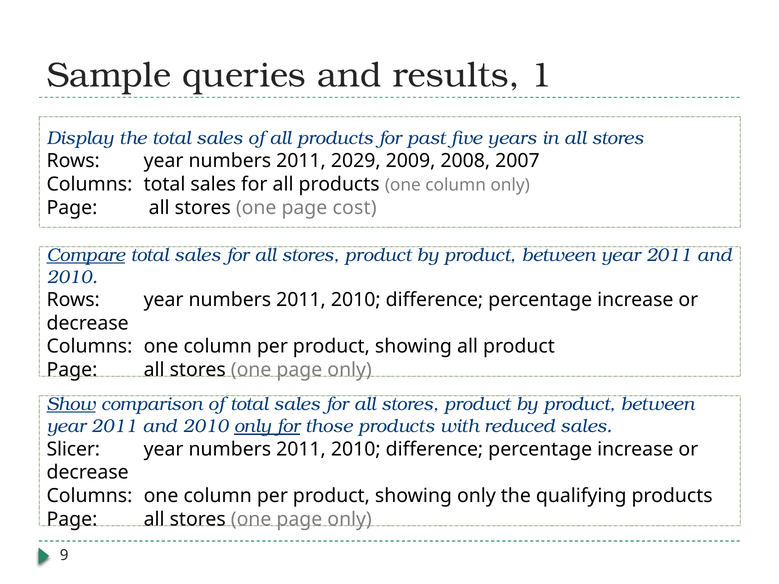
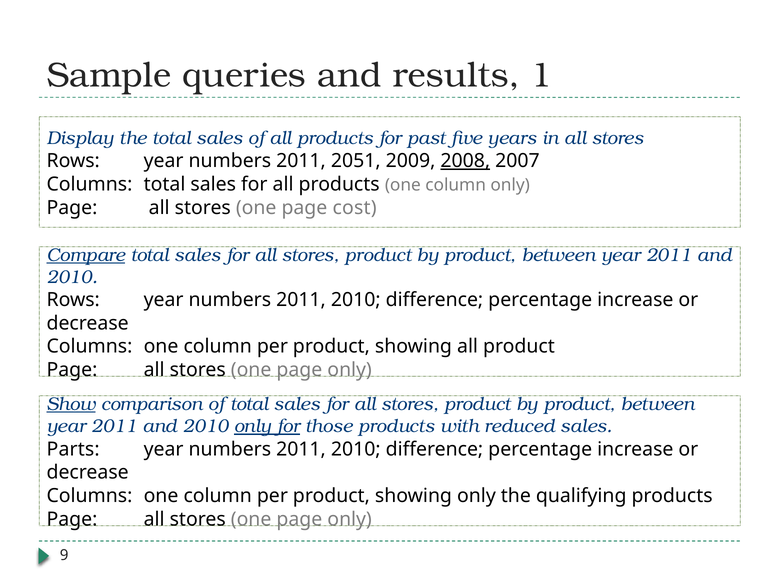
2029: 2029 -> 2051
2008 underline: none -> present
Slicer: Slicer -> Parts
